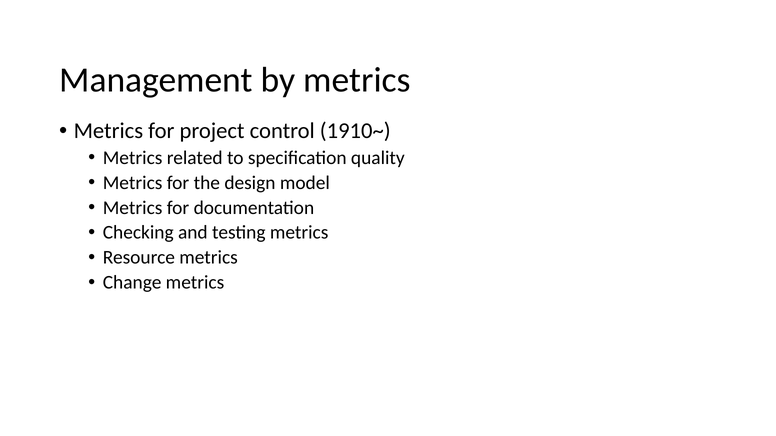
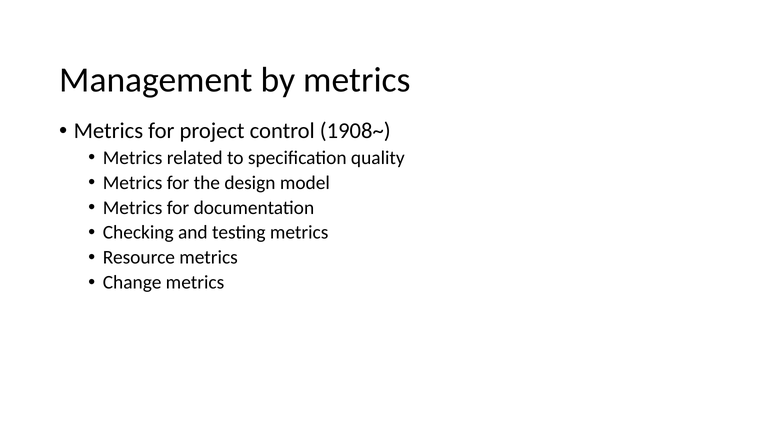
1910~: 1910~ -> 1908~
